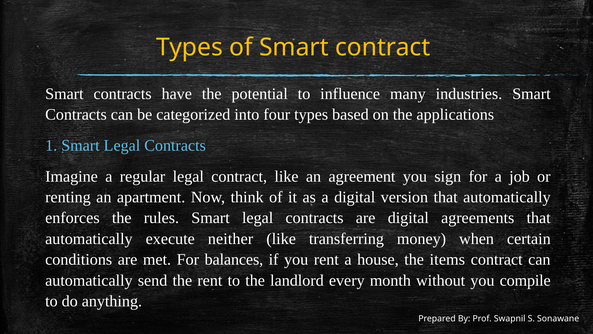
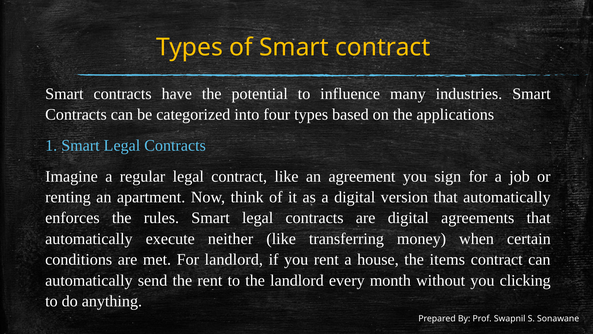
For balances: balances -> landlord
compile: compile -> clicking
